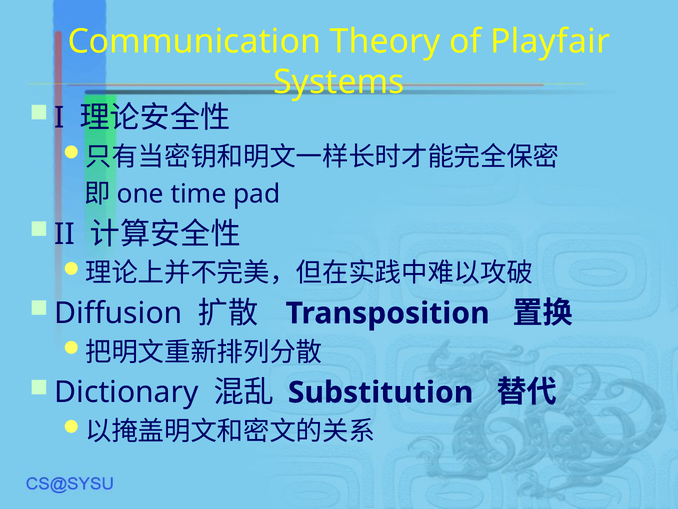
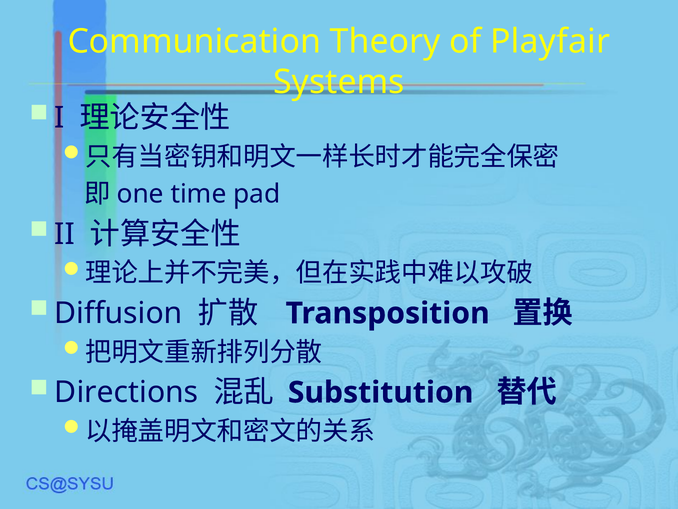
Dictionary: Dictionary -> Directions
